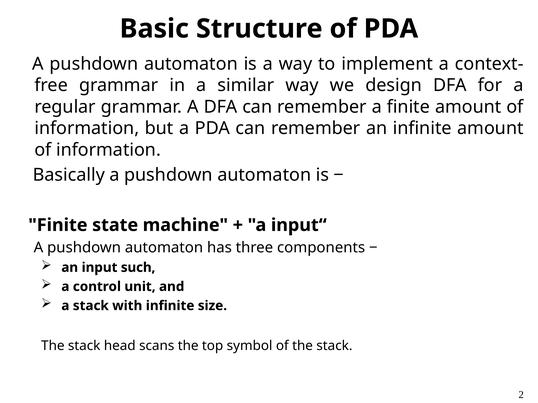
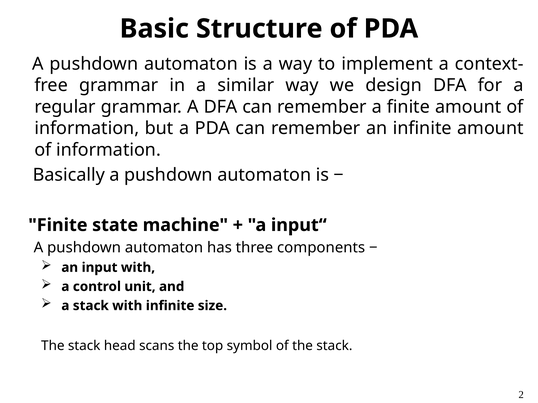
input such: such -> with
